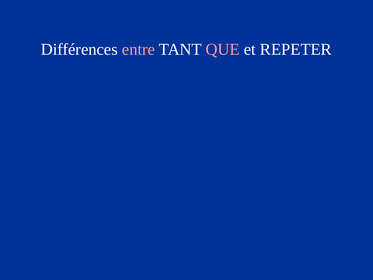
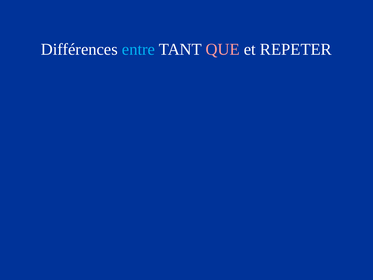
entre colour: pink -> light blue
